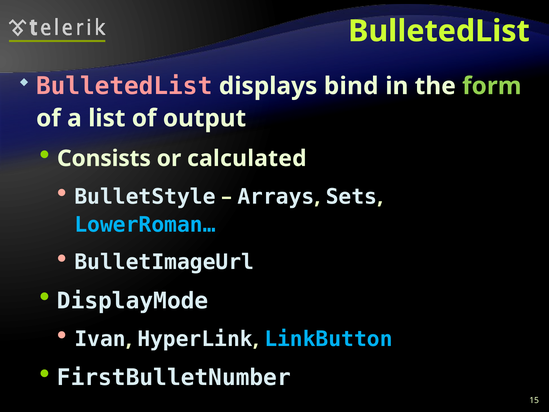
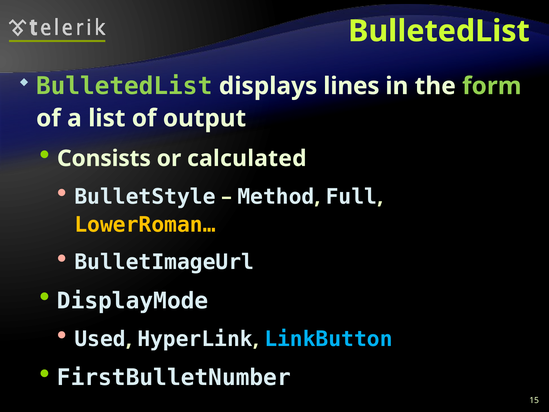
BulletedList at (124, 86) colour: pink -> light green
bind: bind -> lines
Arrays: Arrays -> Method
Sets: Sets -> Full
LowerRoman… colour: light blue -> yellow
Ivan: Ivan -> Used
